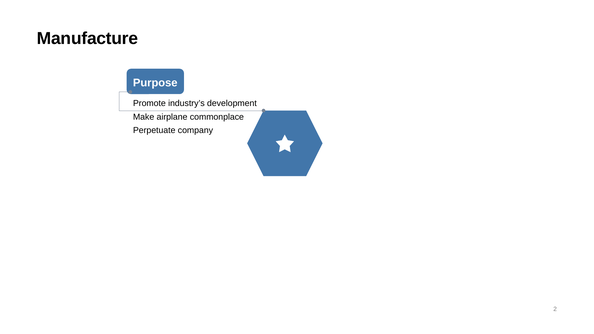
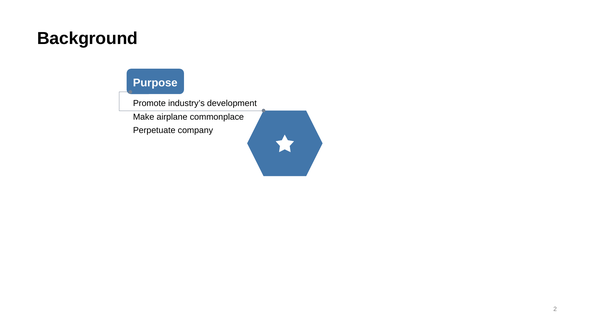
Manufacture: Manufacture -> Background
